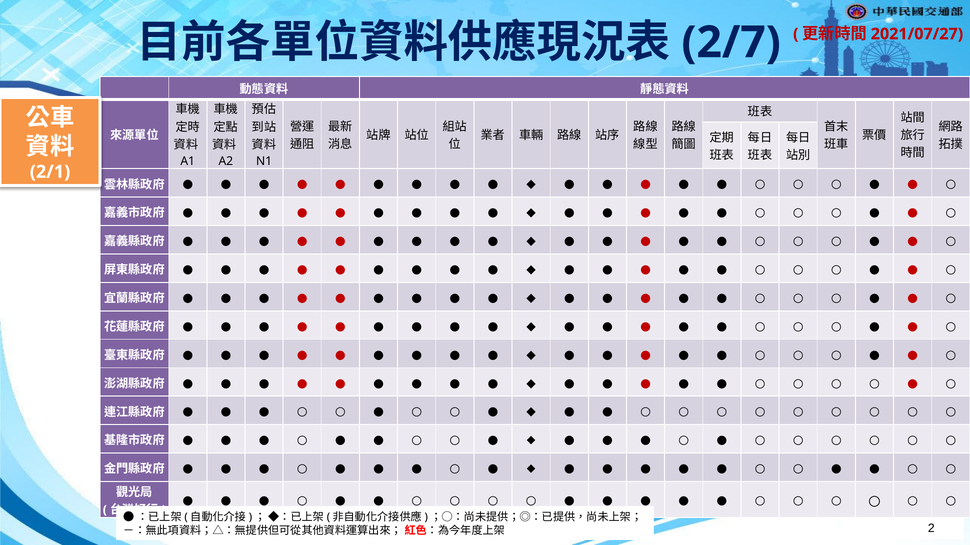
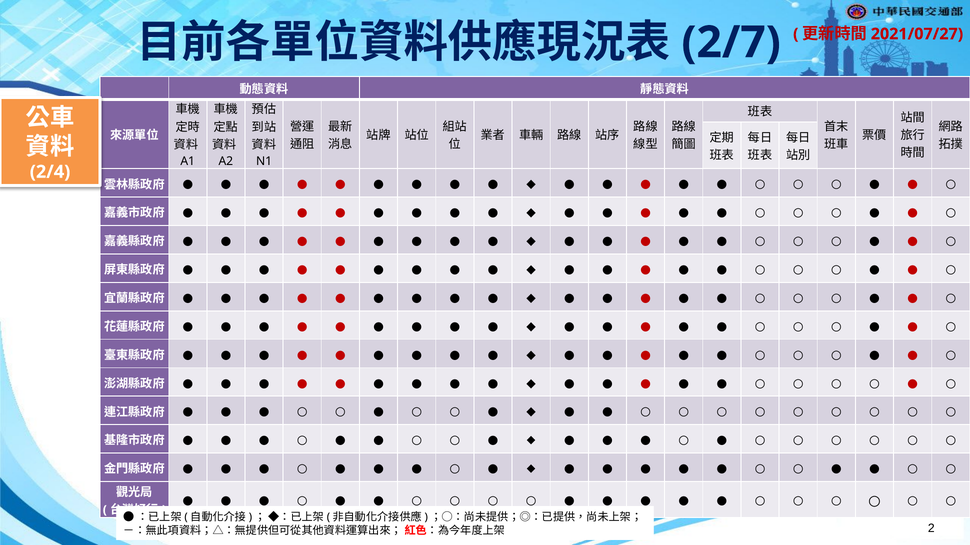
2/1: 2/1 -> 2/4
